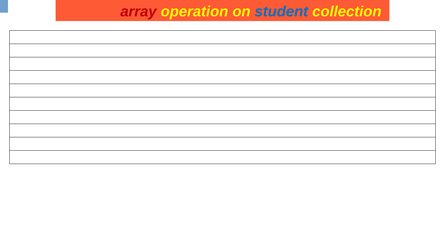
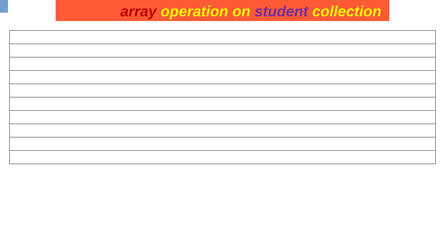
student colour: blue -> purple
